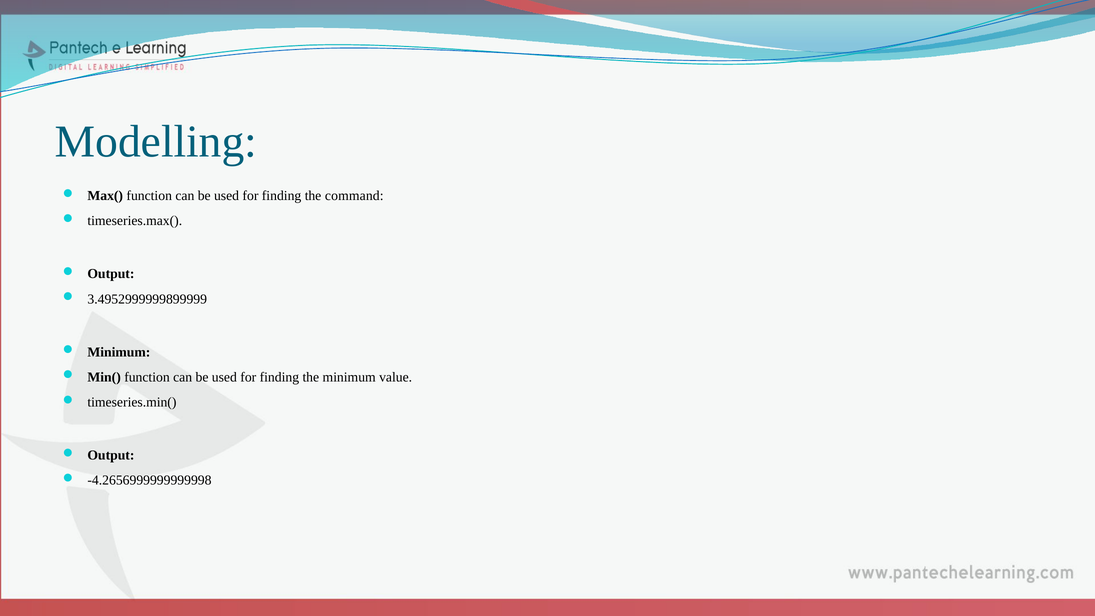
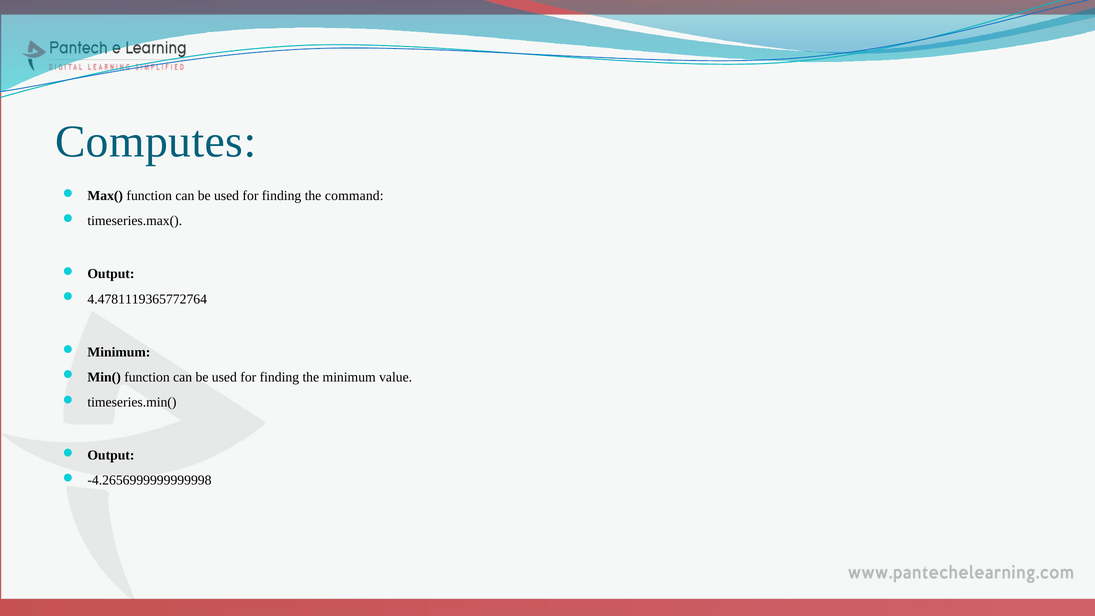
Modelling: Modelling -> Computes
3.4952999999899999: 3.4952999999899999 -> 4.4781119365772764
